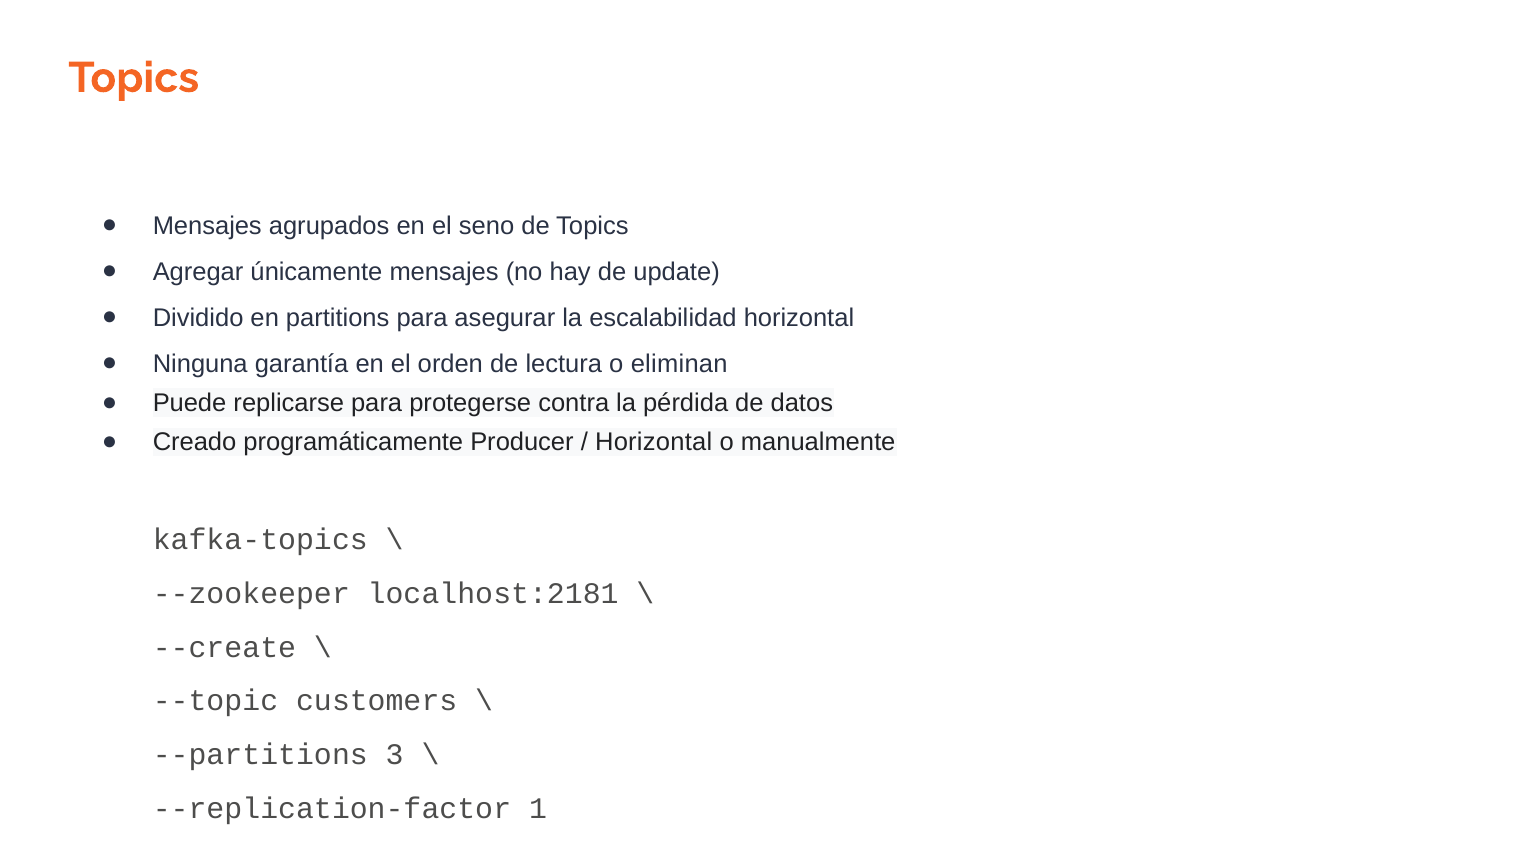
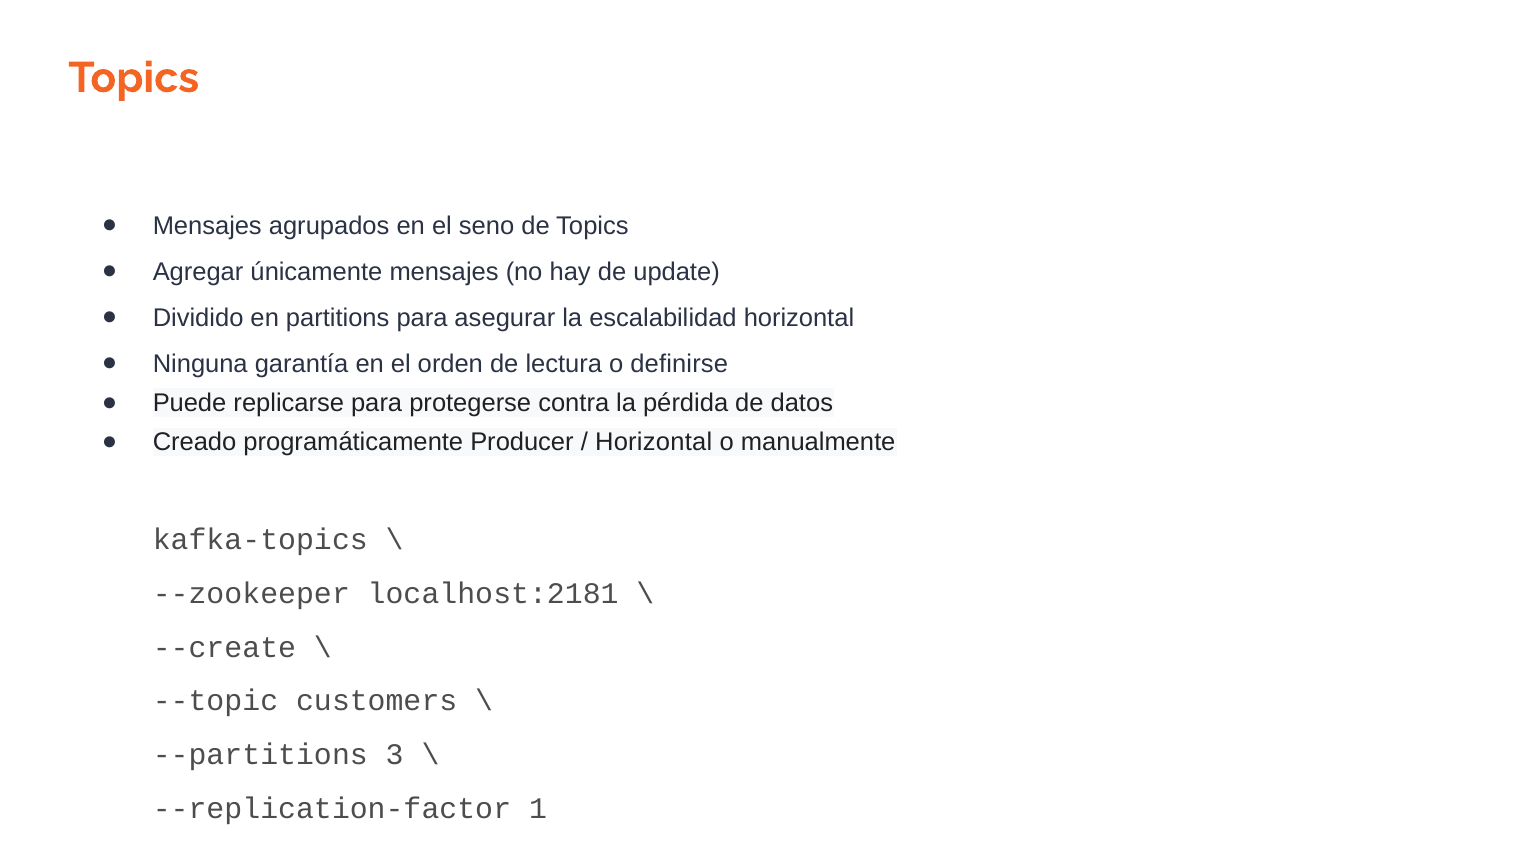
eliminan: eliminan -> definirse
